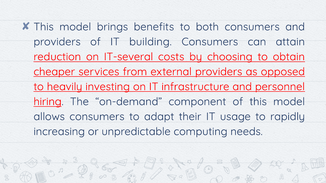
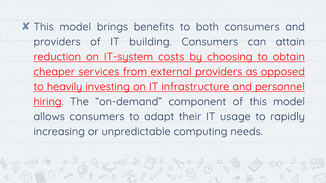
IT-several: IT-several -> IT-system
